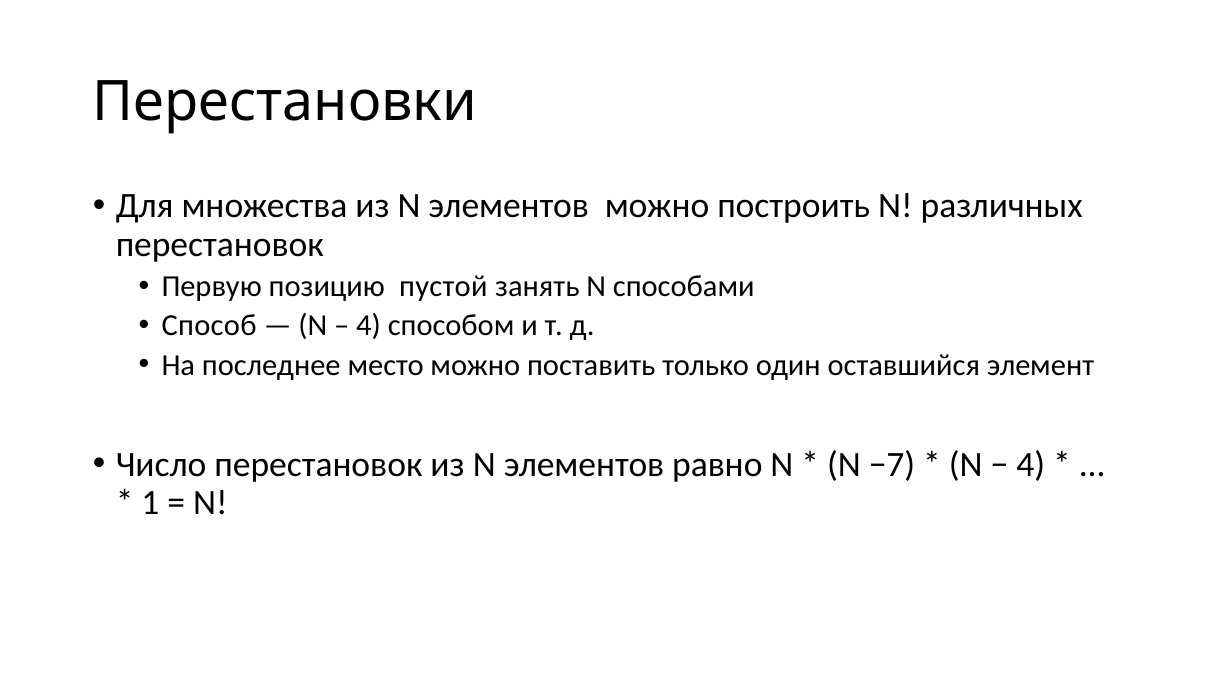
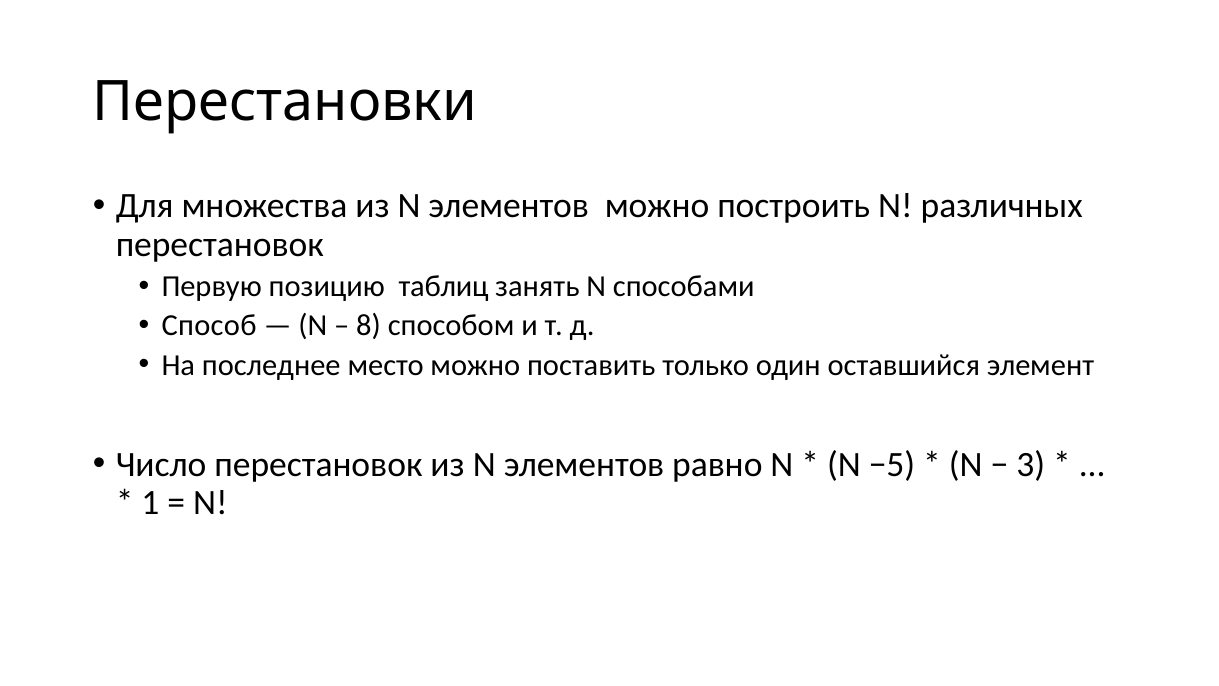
пустой: пустой -> таблиц
4 at (369, 326): 4 -> 8
−7: −7 -> −5
4 at (1031, 464): 4 -> 3
